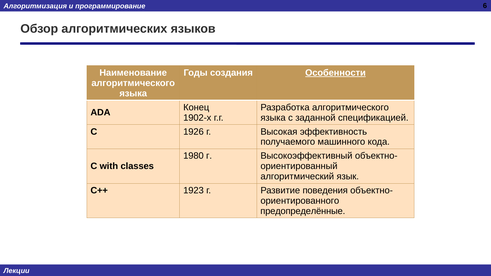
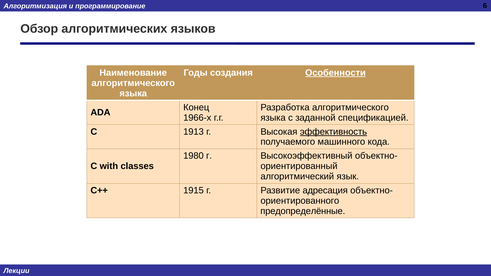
1902-х: 1902-х -> 1966-х
1926: 1926 -> 1913
эффективность underline: none -> present
1923: 1923 -> 1915
поведения: поведения -> адресация
